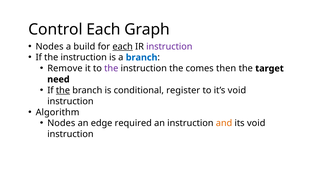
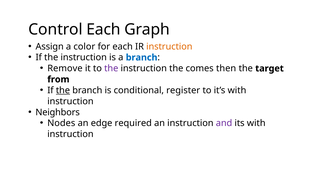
Nodes at (50, 47): Nodes -> Assign
build: build -> color
each at (123, 47) underline: present -> none
instruction at (169, 47) colour: purple -> orange
need: need -> from
it’s void: void -> with
Algorithm: Algorithm -> Neighbors
and colour: orange -> purple
its void: void -> with
